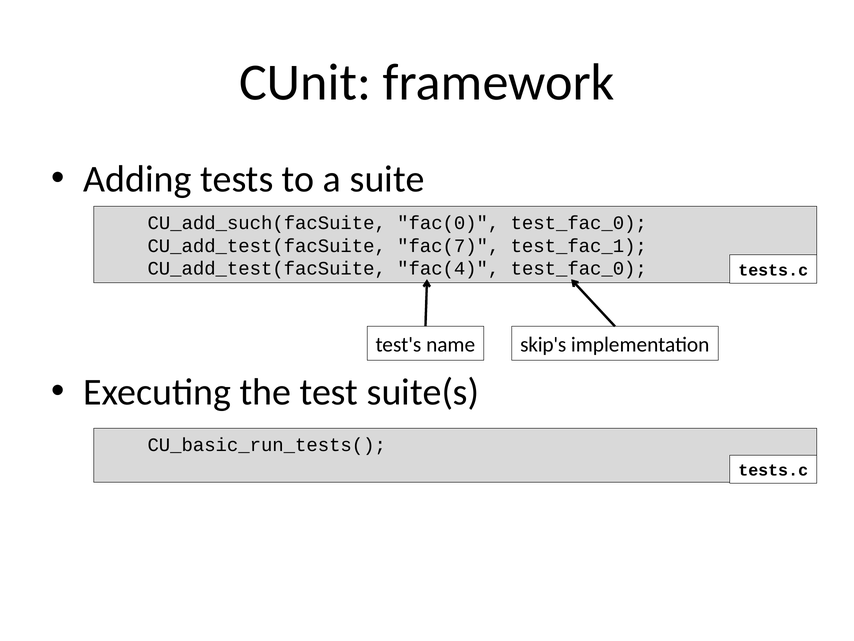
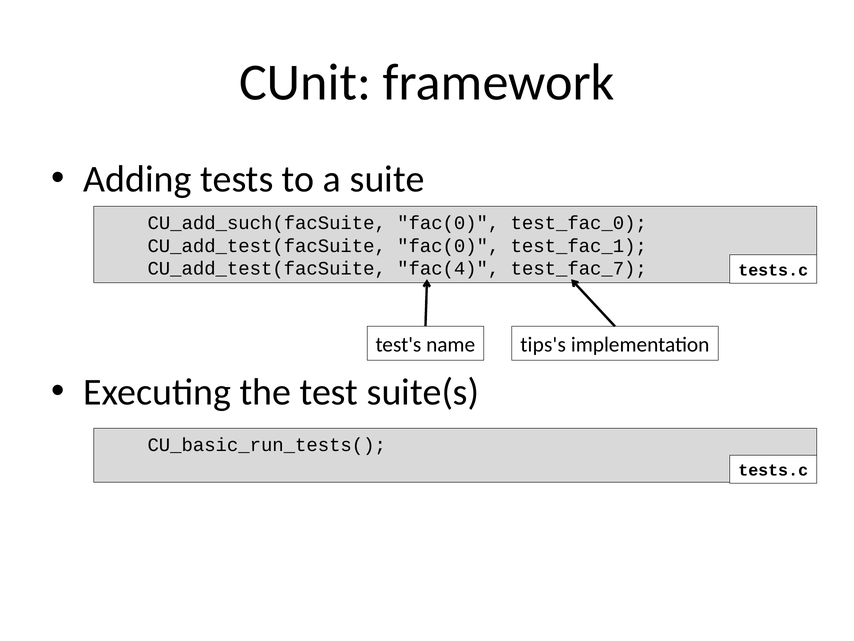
CU_add_test(facSuite fac(7: fac(7 -> fac(0
fac(4 test_fac_0: test_fac_0 -> test_fac_7
skip's: skip's -> tips's
